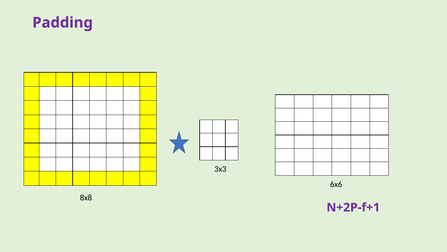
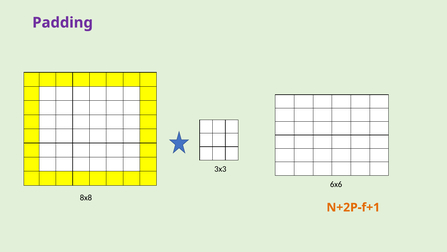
N+2P-f+1 colour: purple -> orange
